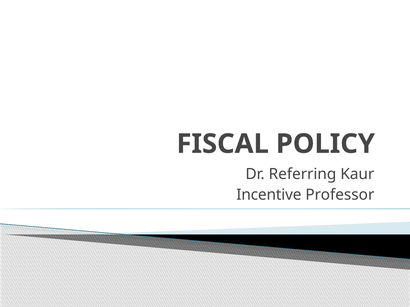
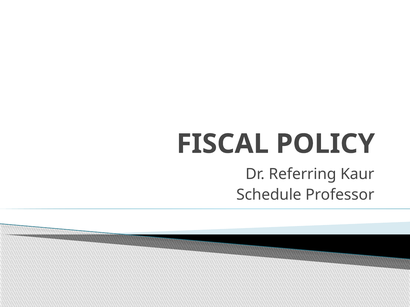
Incentive: Incentive -> Schedule
